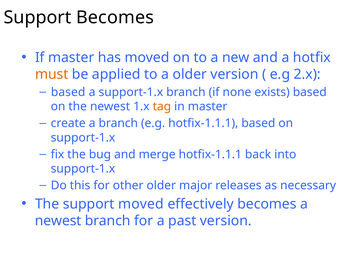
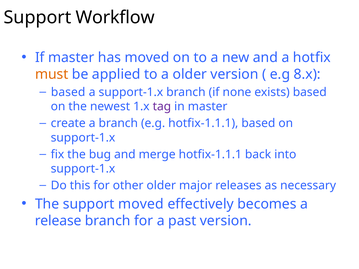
Support Becomes: Becomes -> Workflow
2.x: 2.x -> 8.x
tag colour: orange -> purple
newest at (58, 221): newest -> release
